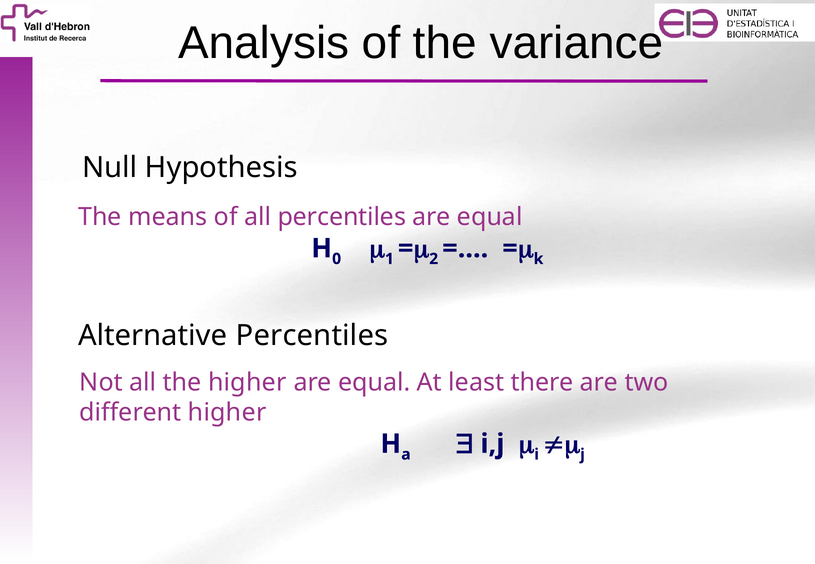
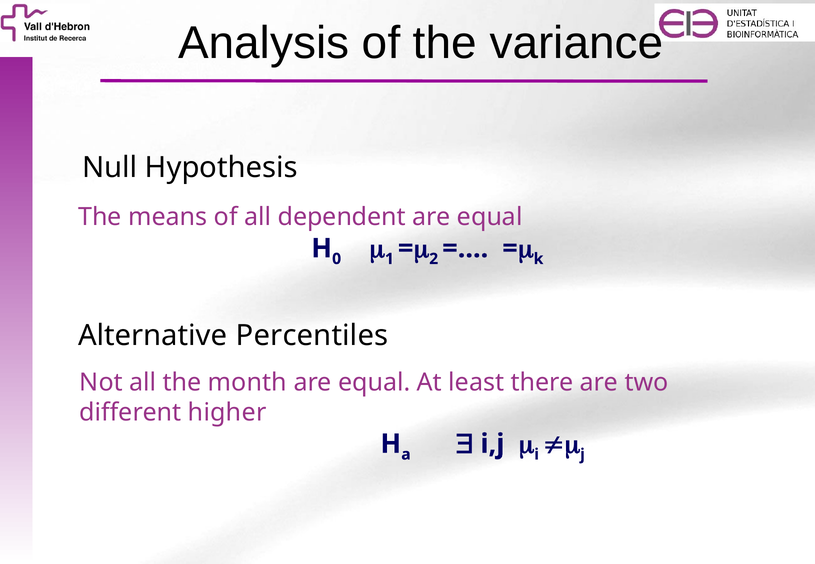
all percentiles: percentiles -> dependent
the higher: higher -> month
